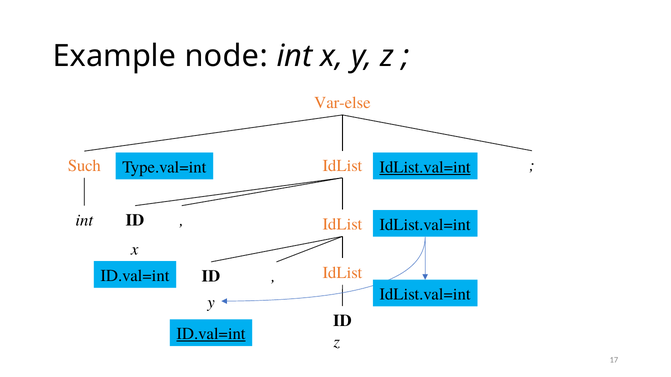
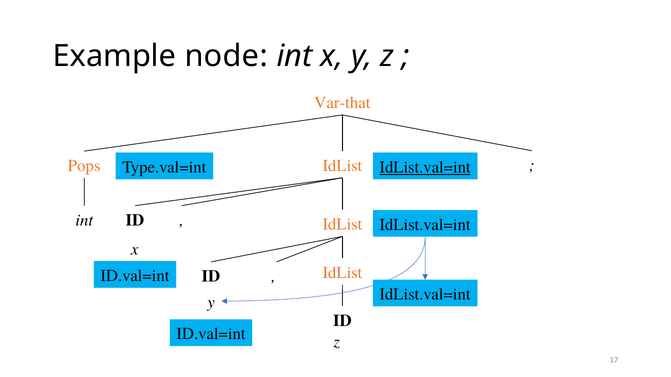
Var-else: Var-else -> Var-that
Such: Such -> Pops
ID.val=int at (211, 334) underline: present -> none
